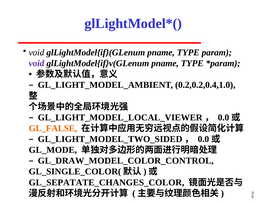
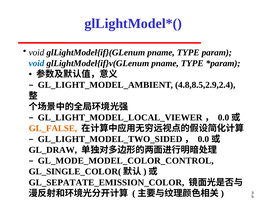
void at (36, 63) colour: purple -> blue
0.2,0.2,0.4,1.0: 0.2,0.2,0.4,1.0 -> 4.8,8.5,2.9,2.4
GL_MODE: GL_MODE -> GL_DRAW
GL_DRAW_MODEL_COLOR_CONTROL: GL_DRAW_MODEL_COLOR_CONTROL -> GL_MODE_MODEL_COLOR_CONTROL
GL_SEPATATE_CHANGES_COLOR: GL_SEPATATE_CHANGES_COLOR -> GL_SEPATATE_EMISSION_COLOR
